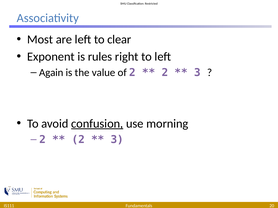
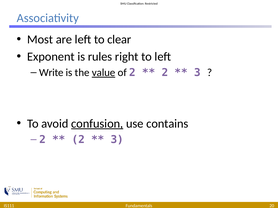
Again: Again -> Write
value underline: none -> present
morning: morning -> contains
